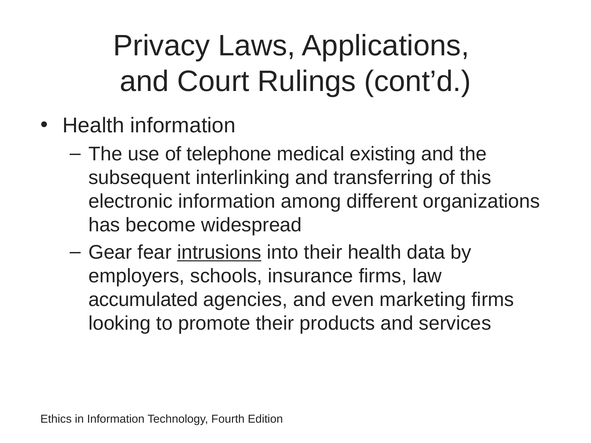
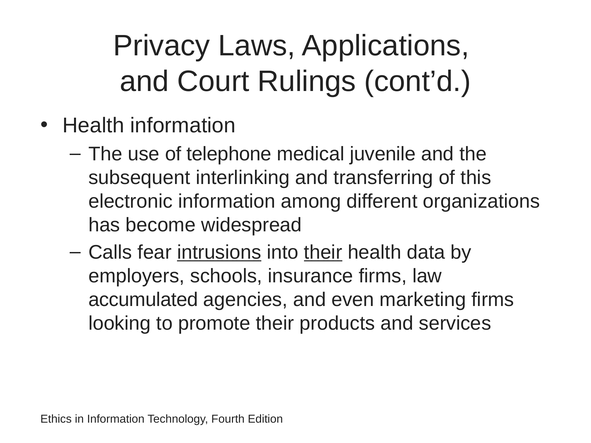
existing: existing -> juvenile
Gear: Gear -> Calls
their at (323, 253) underline: none -> present
